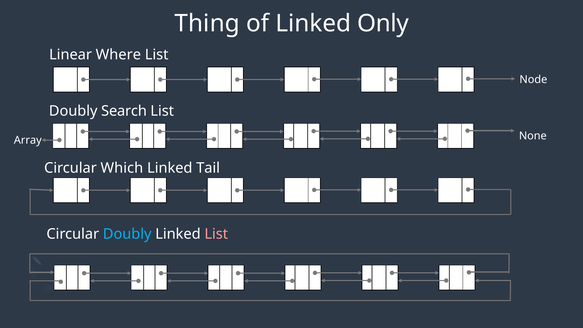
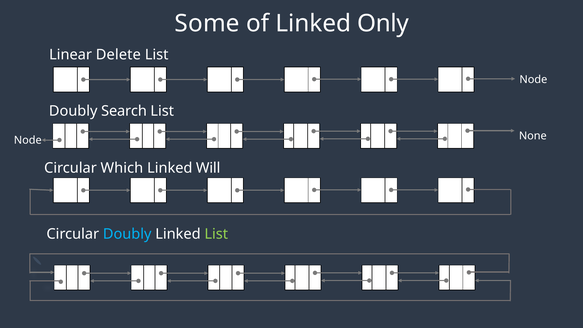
Thing: Thing -> Some
Where: Where -> Delete
Array at (28, 140): Array -> Node
Tail: Tail -> Will
List at (216, 234) colour: pink -> light green
